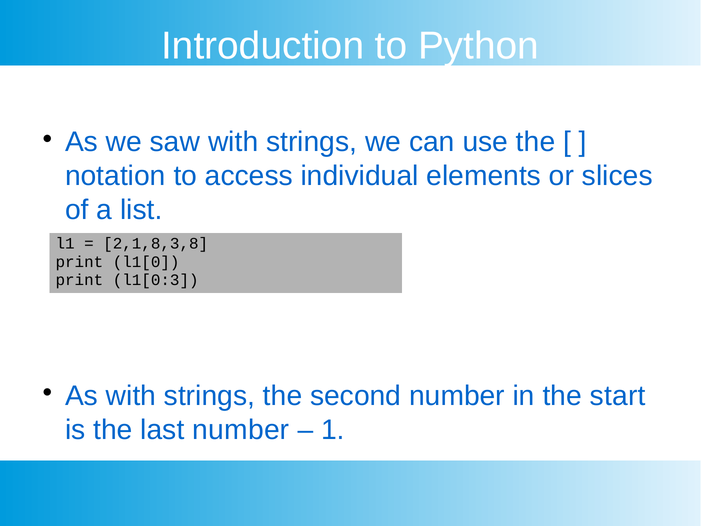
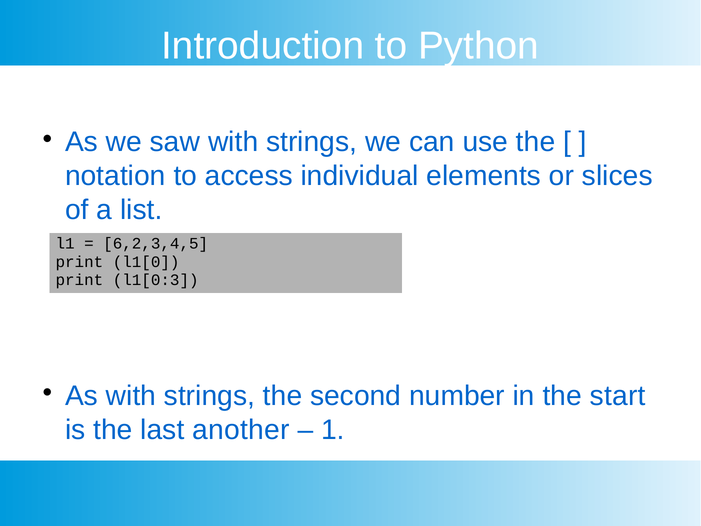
2,1,8,3,8: 2,1,8,3,8 -> 6,2,3,4,5
last number: number -> another
